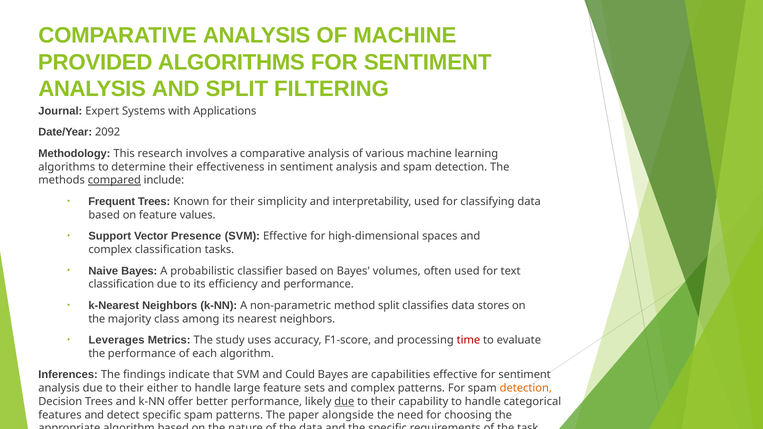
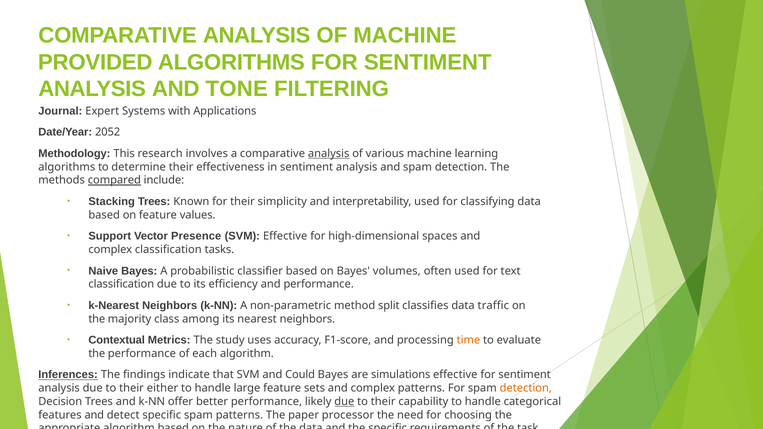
AND SPLIT: SPLIT -> TONE
2092: 2092 -> 2052
analysis at (329, 154) underline: none -> present
Frequent: Frequent -> Stacking
stores: stores -> traffic
Leverages: Leverages -> Contextual
time colour: red -> orange
Inferences underline: none -> present
capabilities: capabilities -> simulations
alongside: alongside -> processor
